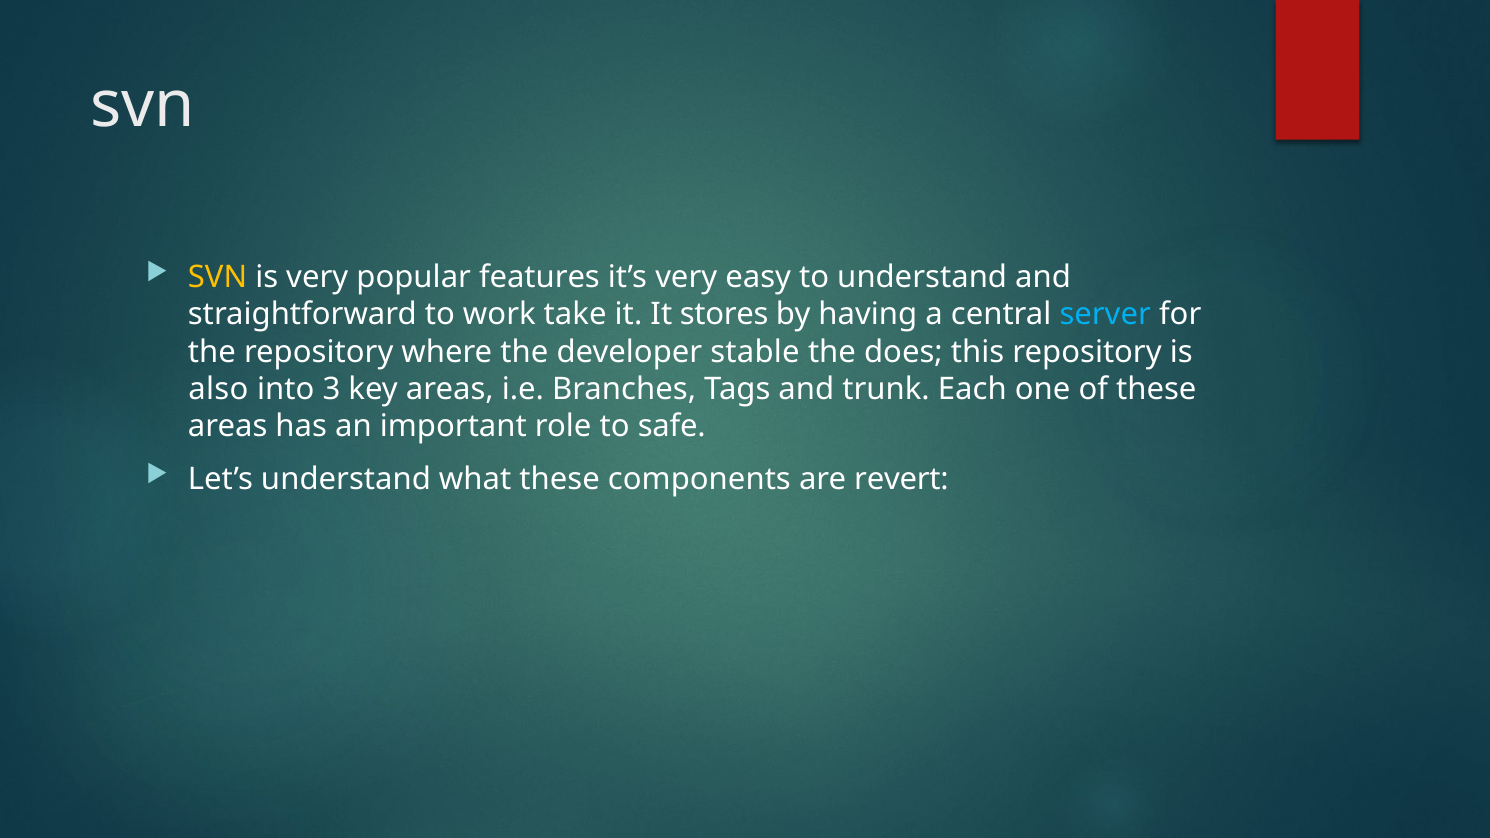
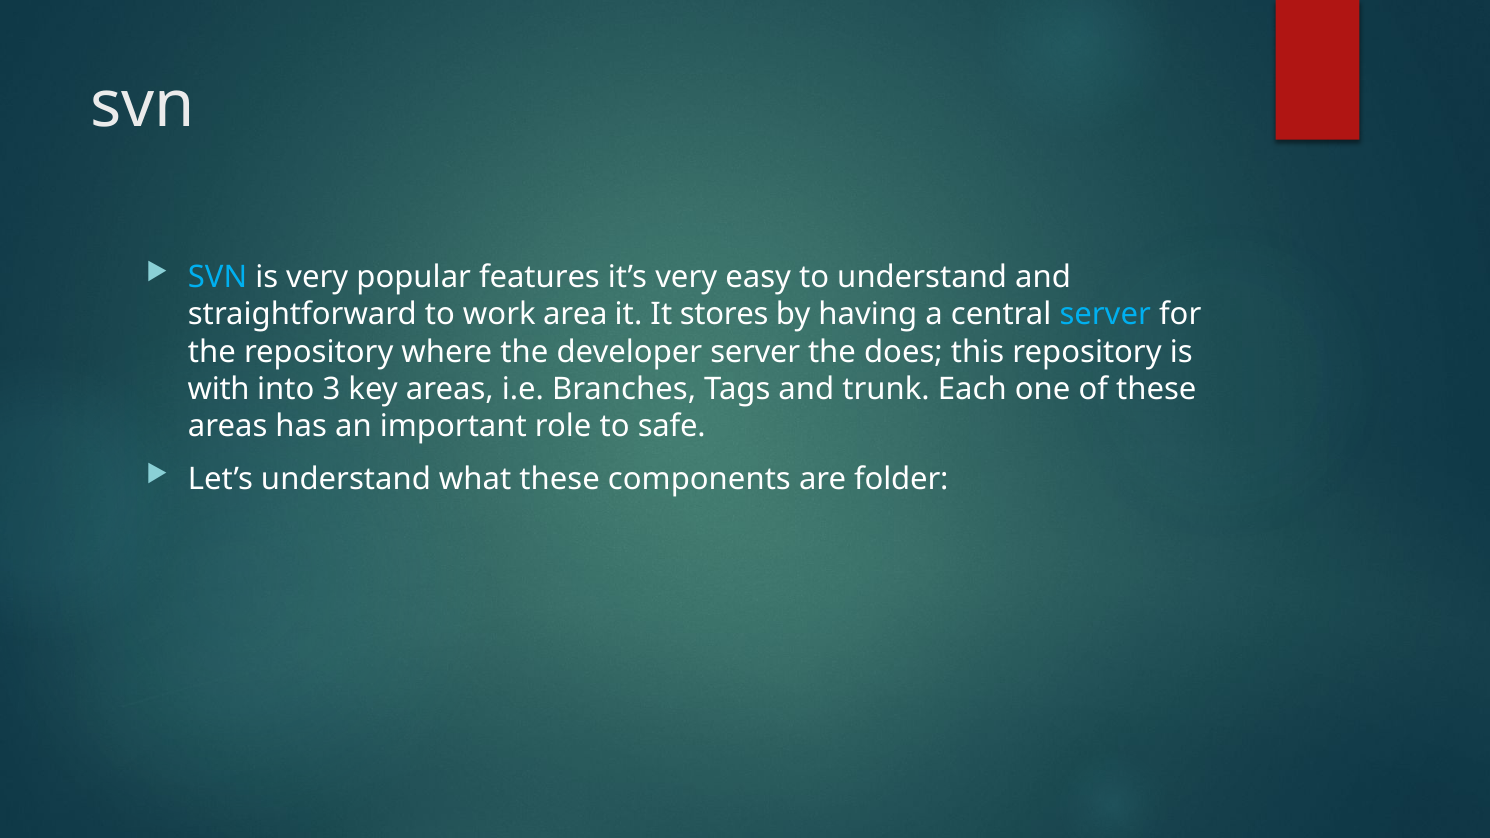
SVN at (218, 277) colour: yellow -> light blue
take: take -> area
developer stable: stable -> server
also: also -> with
revert: revert -> folder
